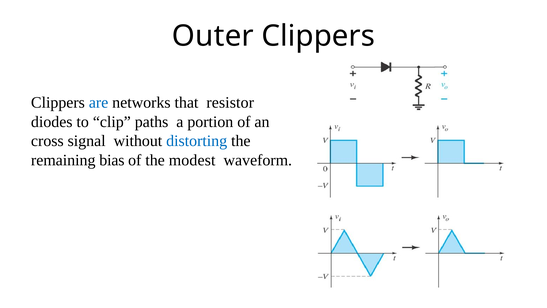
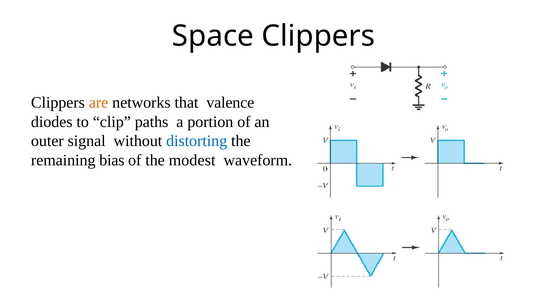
Outer: Outer -> Space
are colour: blue -> orange
resistor: resistor -> valence
cross: cross -> outer
